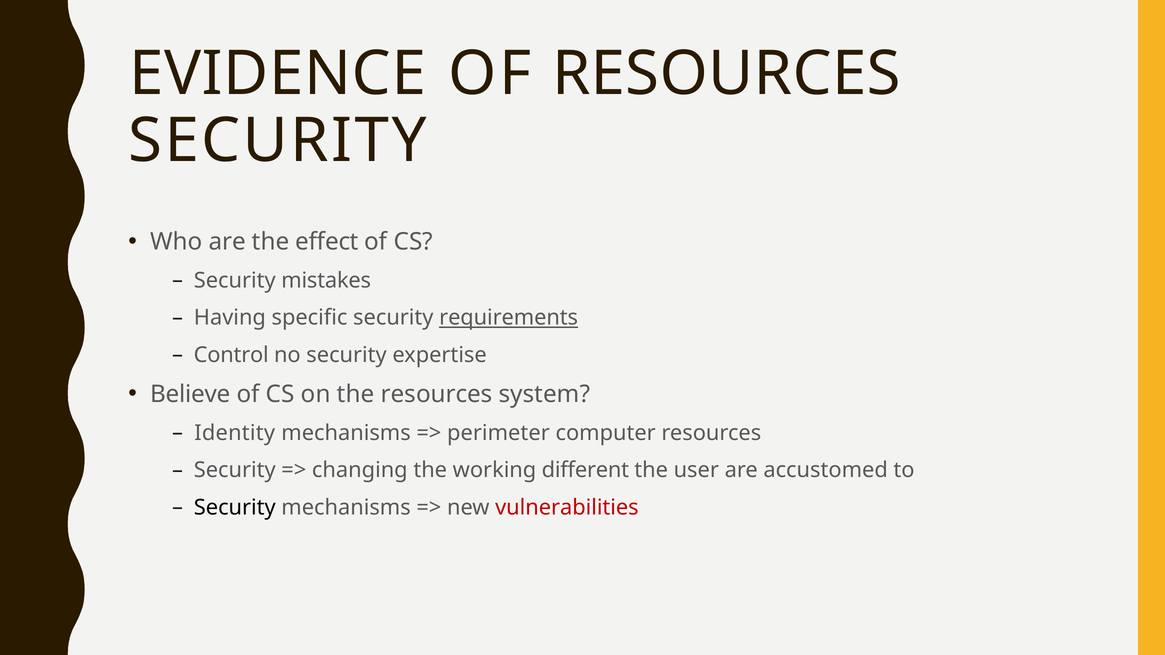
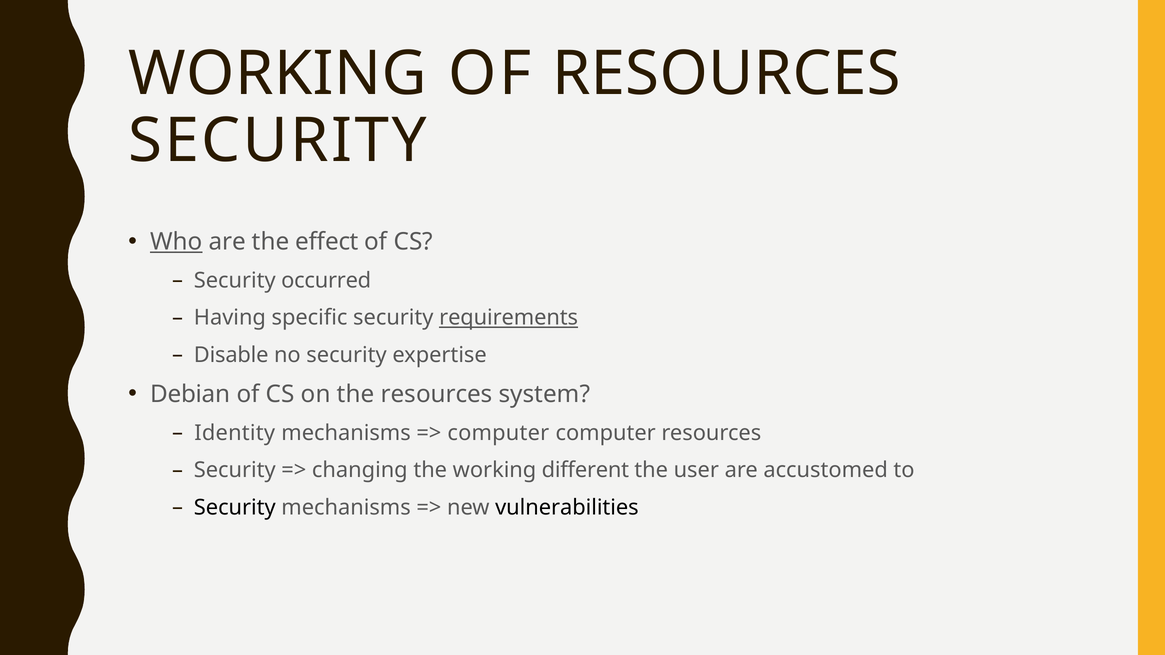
EVIDENCE at (278, 74): EVIDENCE -> WORKING
Who underline: none -> present
mistakes: mistakes -> occurred
Control: Control -> Disable
Believe: Believe -> Debian
perimeter at (498, 433): perimeter -> computer
vulnerabilities colour: red -> black
